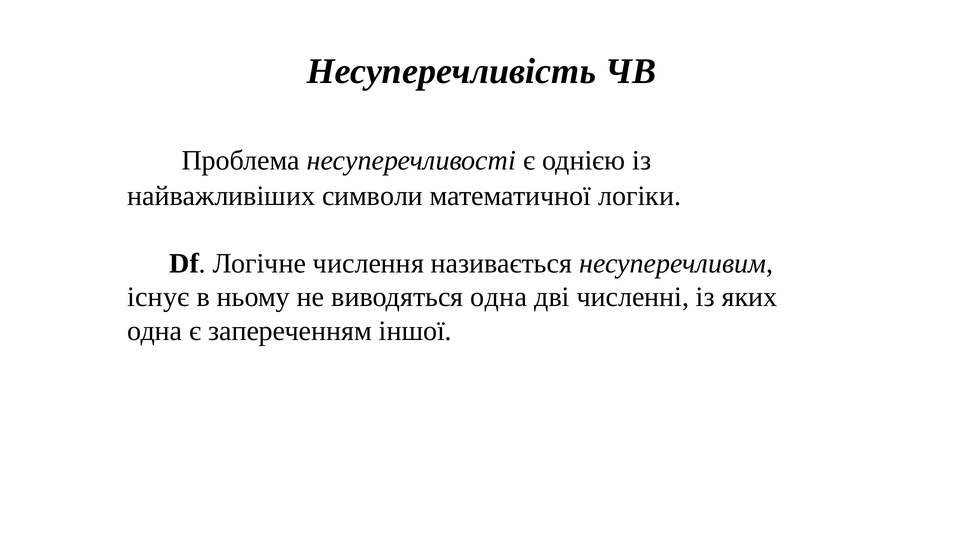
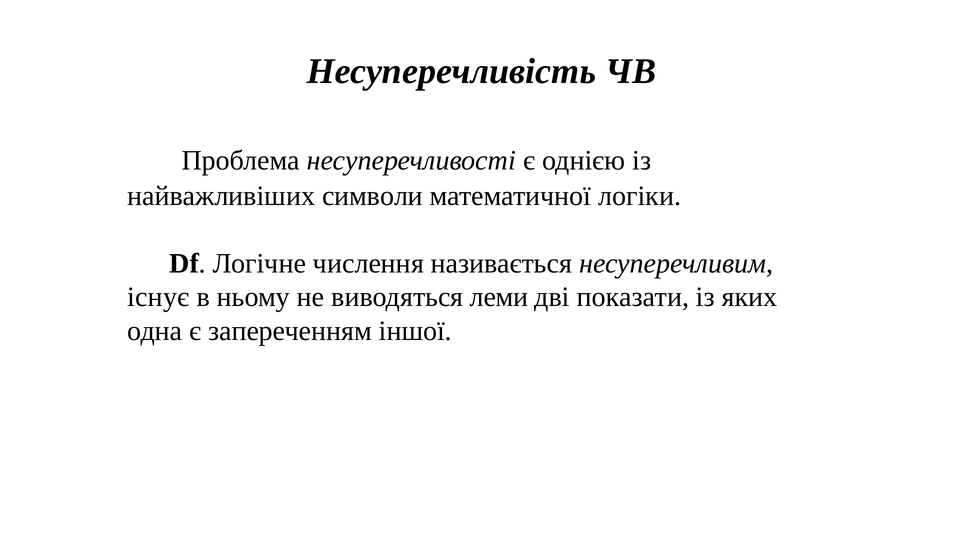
виводяться одна: одна -> леми
численні: численні -> показати
